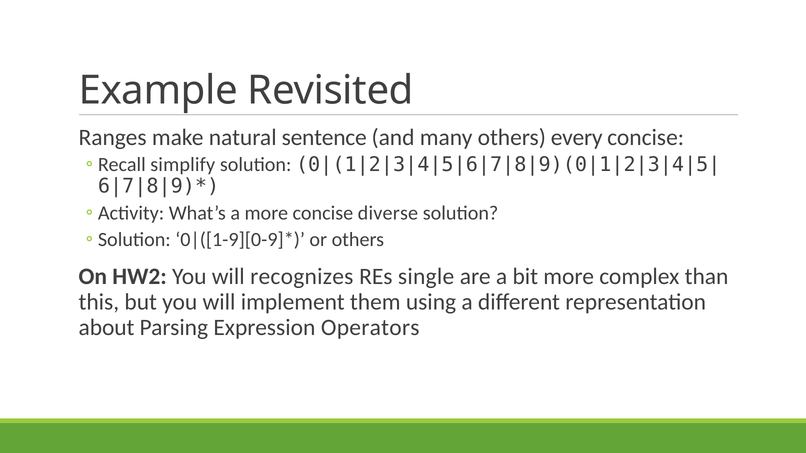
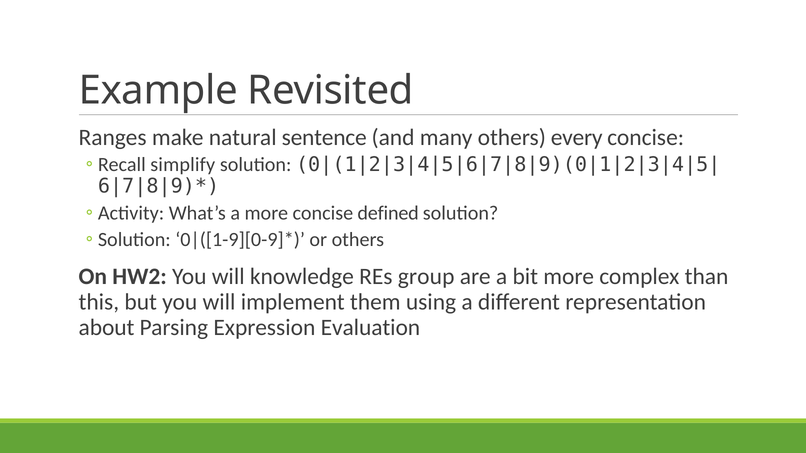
diverse: diverse -> defined
recognizes: recognizes -> knowledge
single: single -> group
Operators: Operators -> Evaluation
